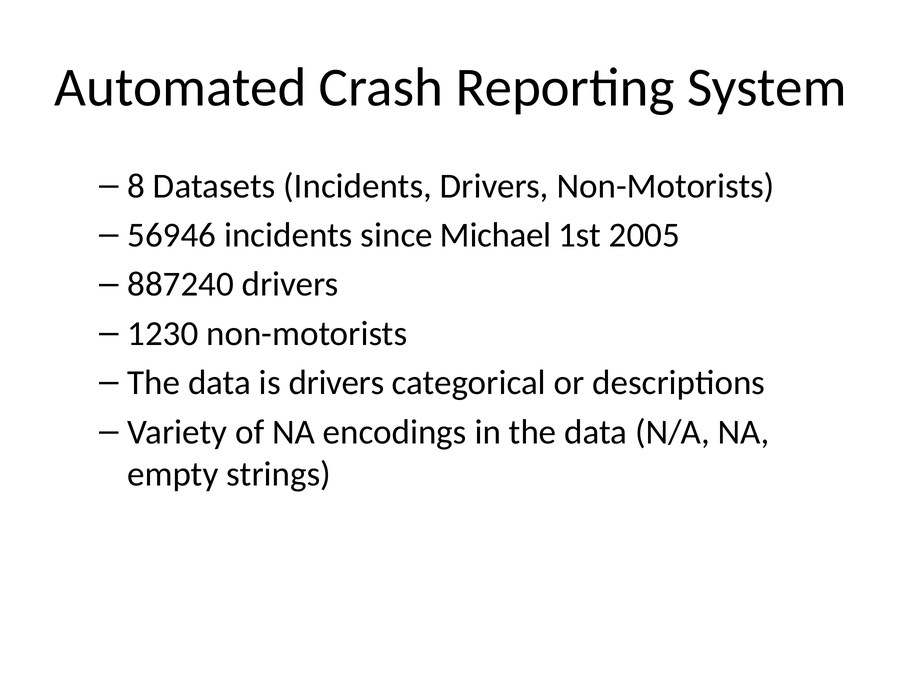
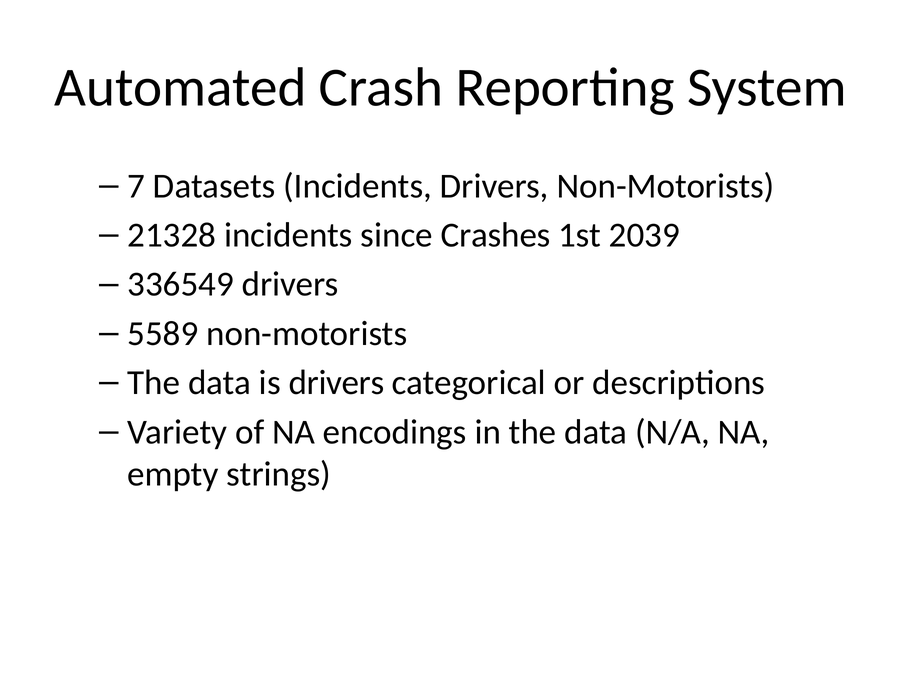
8: 8 -> 7
56946: 56946 -> 21328
Michael: Michael -> Crashes
2005: 2005 -> 2039
887240: 887240 -> 336549
1230: 1230 -> 5589
